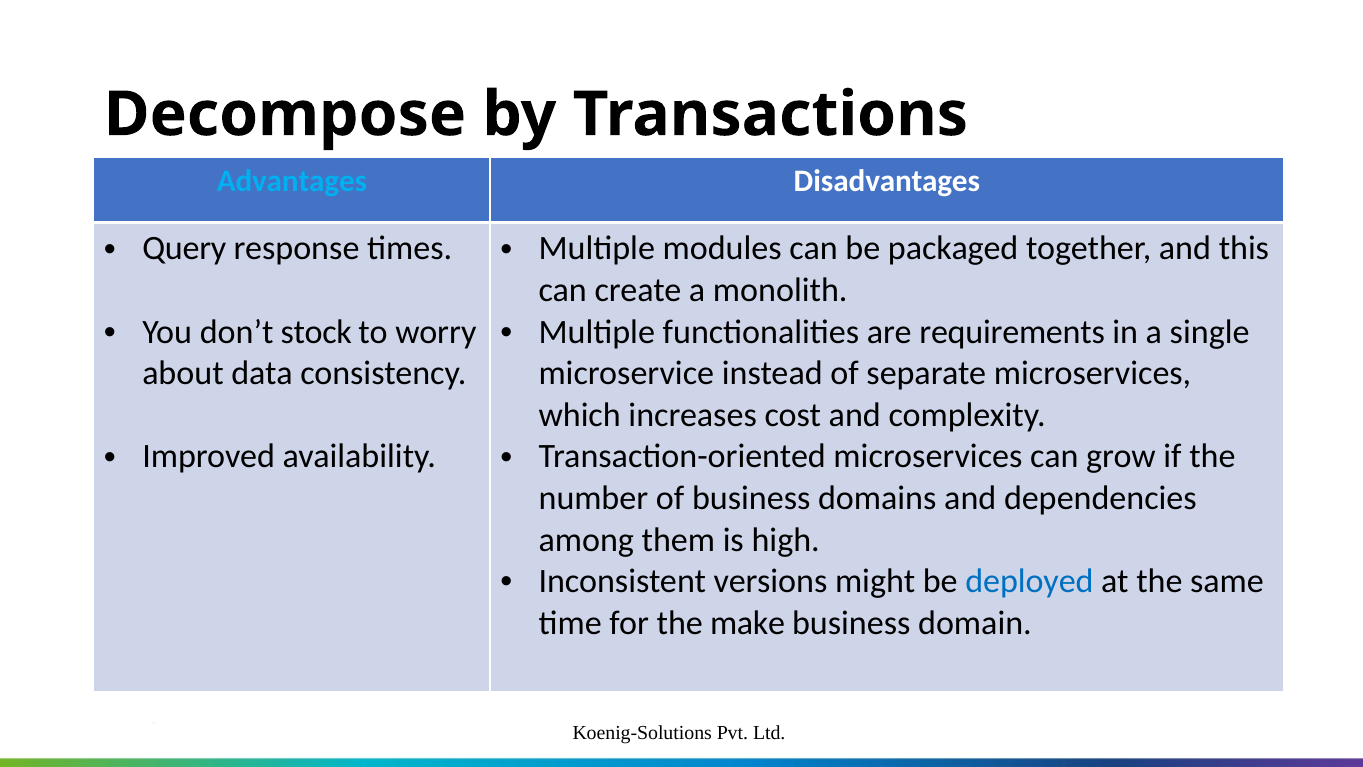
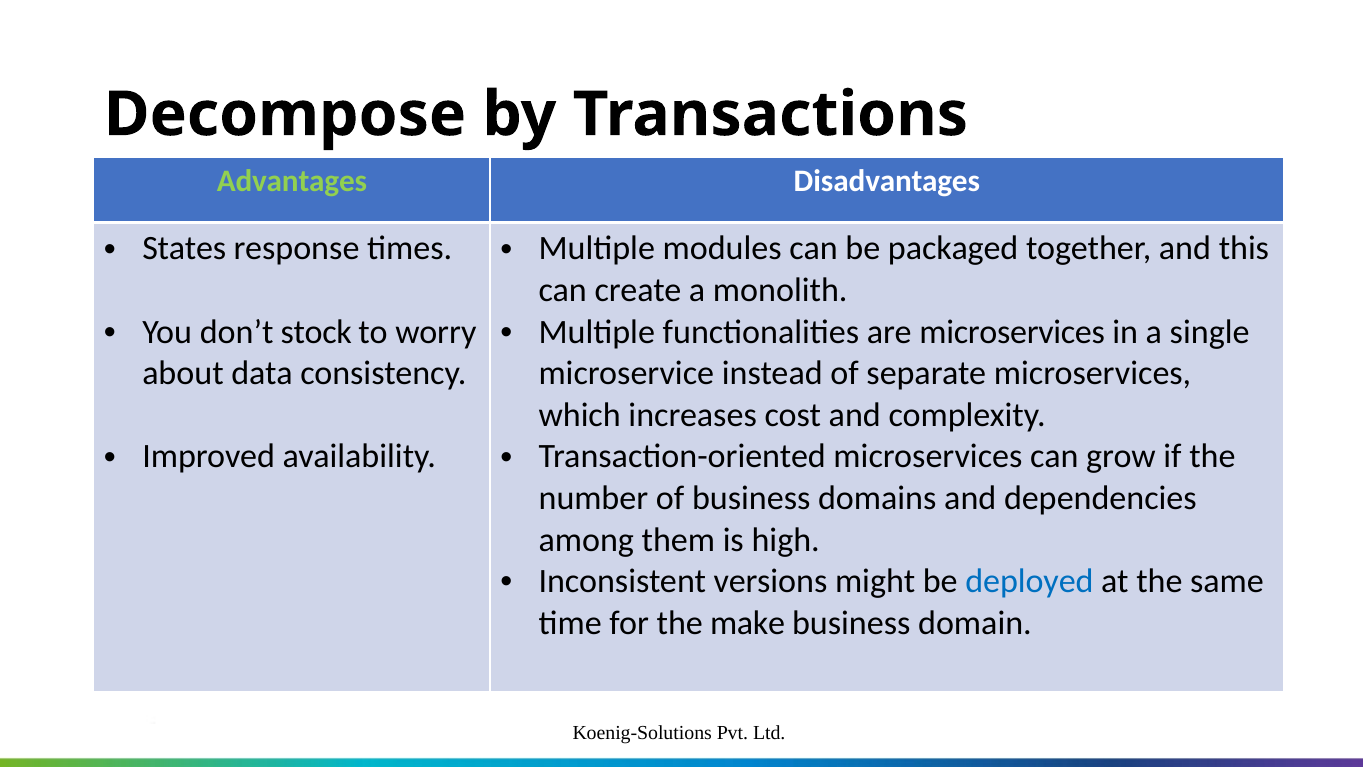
Advantages colour: light blue -> light green
Query: Query -> States
are requirements: requirements -> microservices
